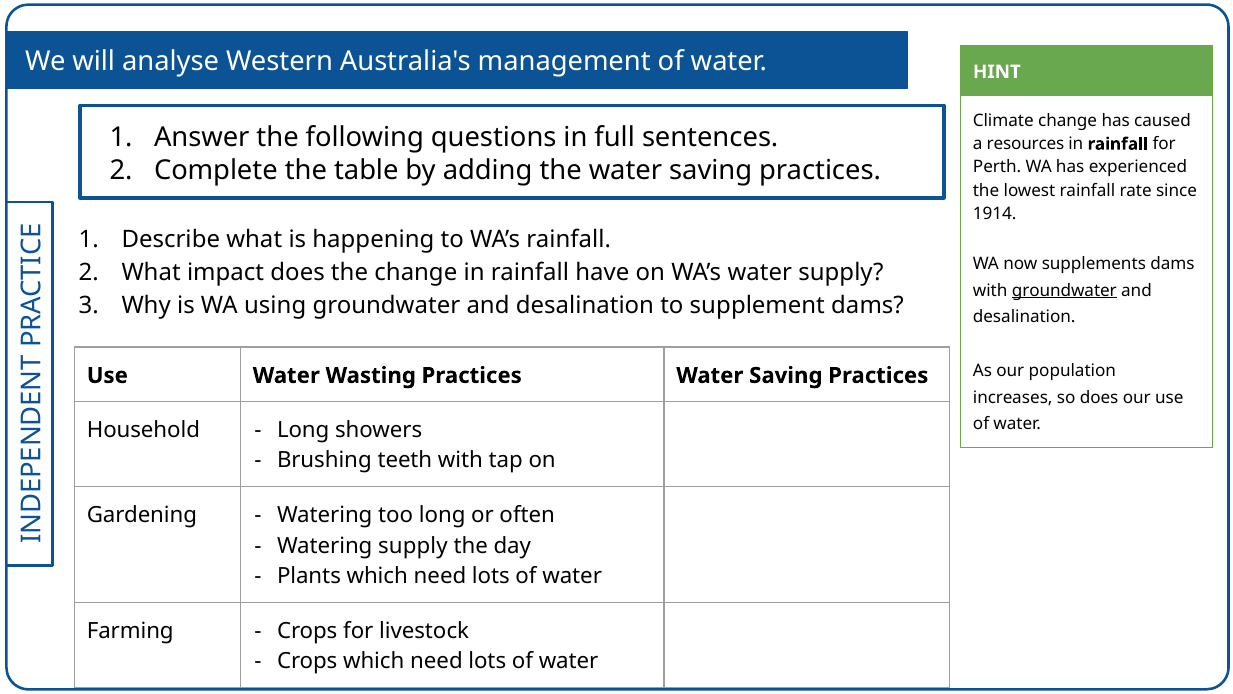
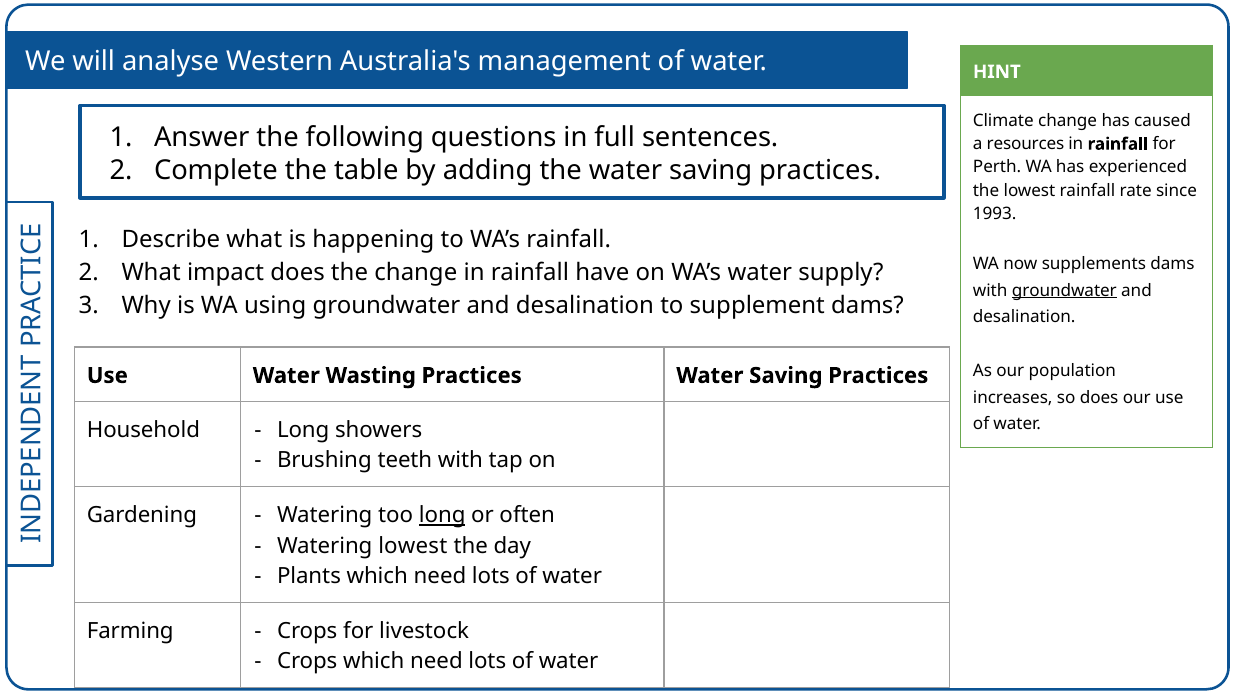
1914: 1914 -> 1993
long at (442, 515) underline: none -> present
Watering supply: supply -> lowest
